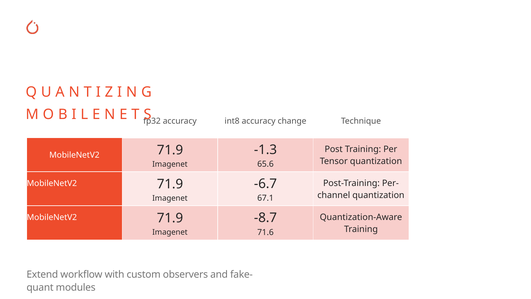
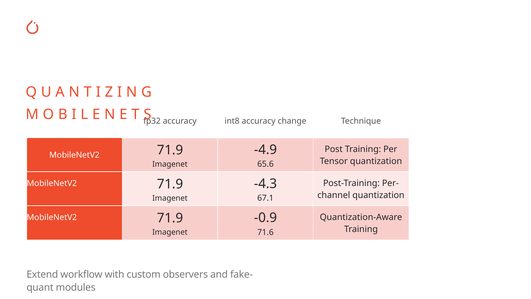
-1.3: -1.3 -> -4.9
-6.7: -6.7 -> -4.3
-8.7: -8.7 -> -0.9
